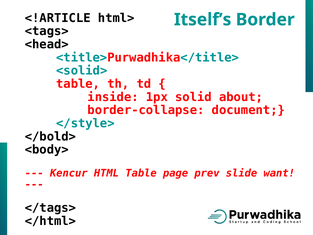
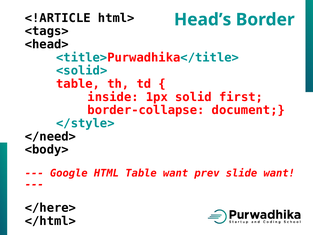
Itself’s: Itself’s -> Head’s
about: about -> first
</bold>: </bold> -> </need>
Kencur: Kencur -> Google
Table page: page -> want
</tags>: </tags> -> </here>
